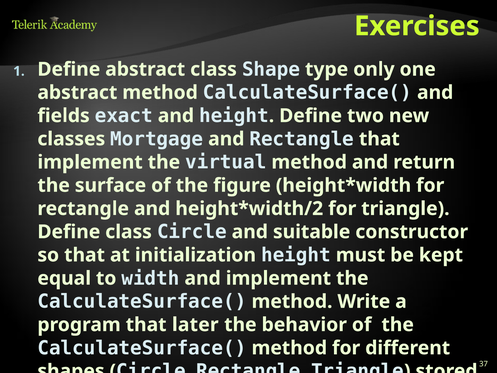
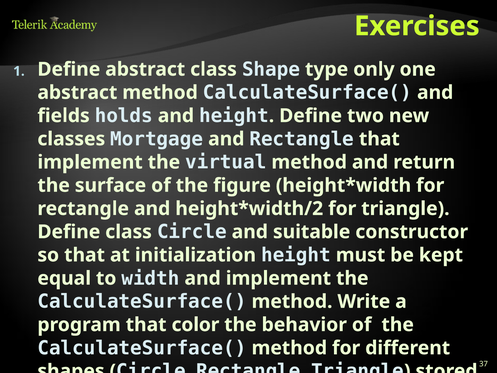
exact: exact -> holds
later: later -> color
